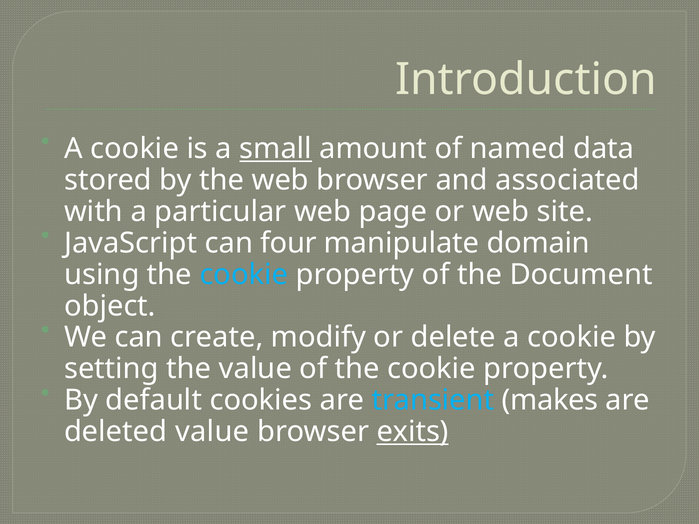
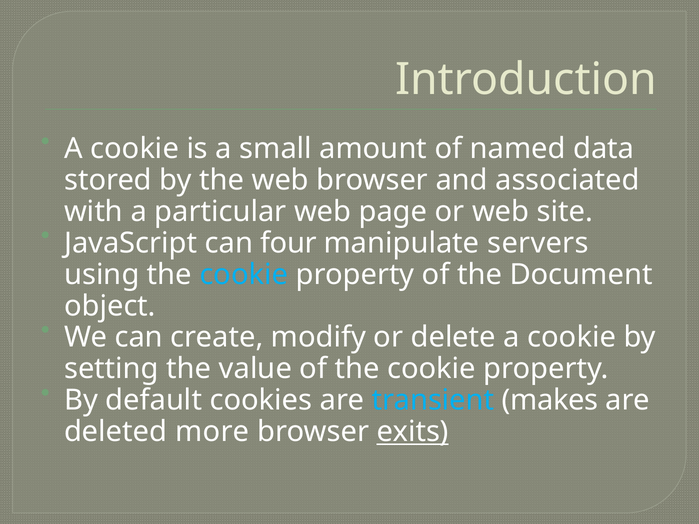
small underline: present -> none
domain: domain -> servers
deleted value: value -> more
